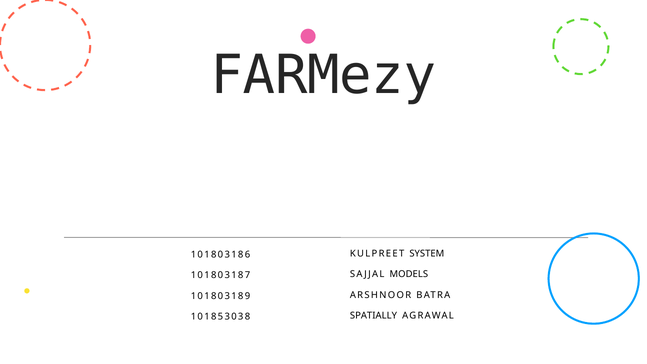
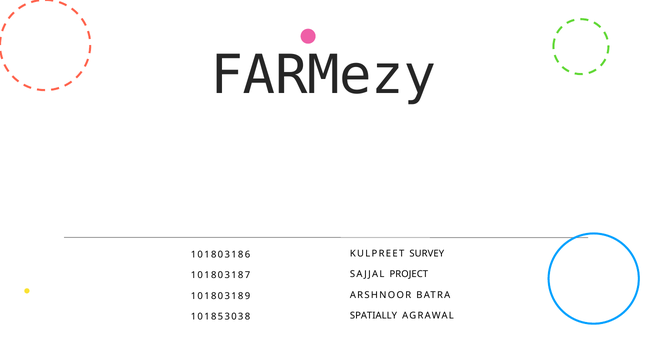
SYSTEM: SYSTEM -> SURVEY
MODELS: MODELS -> PROJECT
